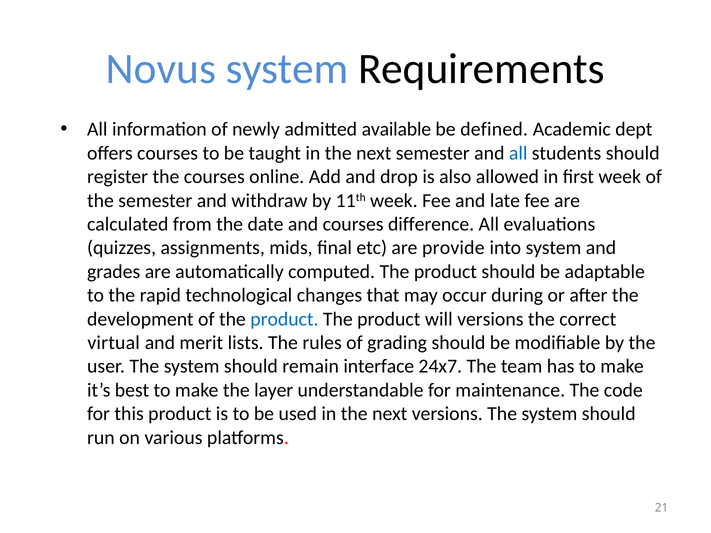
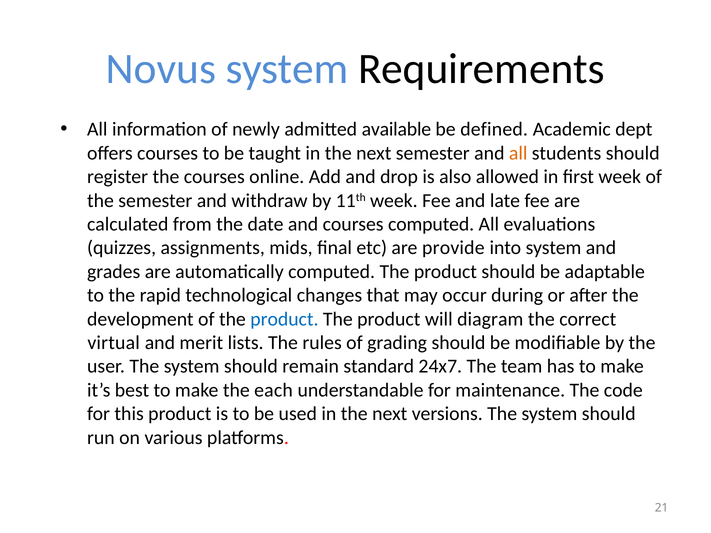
all at (518, 153) colour: blue -> orange
courses difference: difference -> computed
will versions: versions -> diagram
interface: interface -> standard
layer: layer -> each
